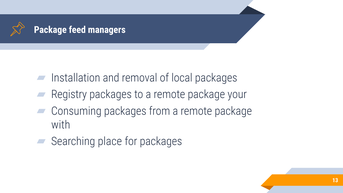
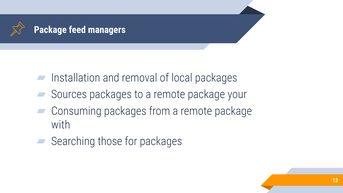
Registry: Registry -> Sources
place: place -> those
